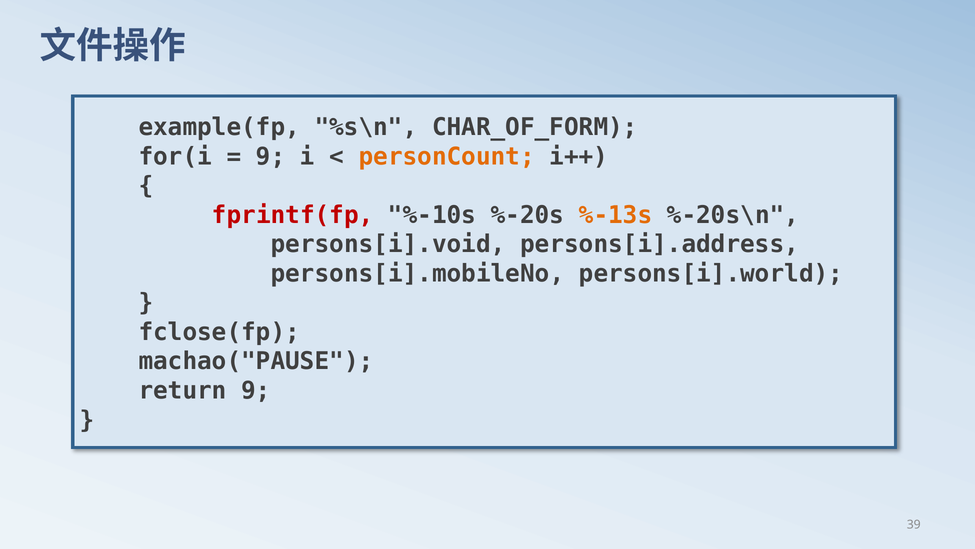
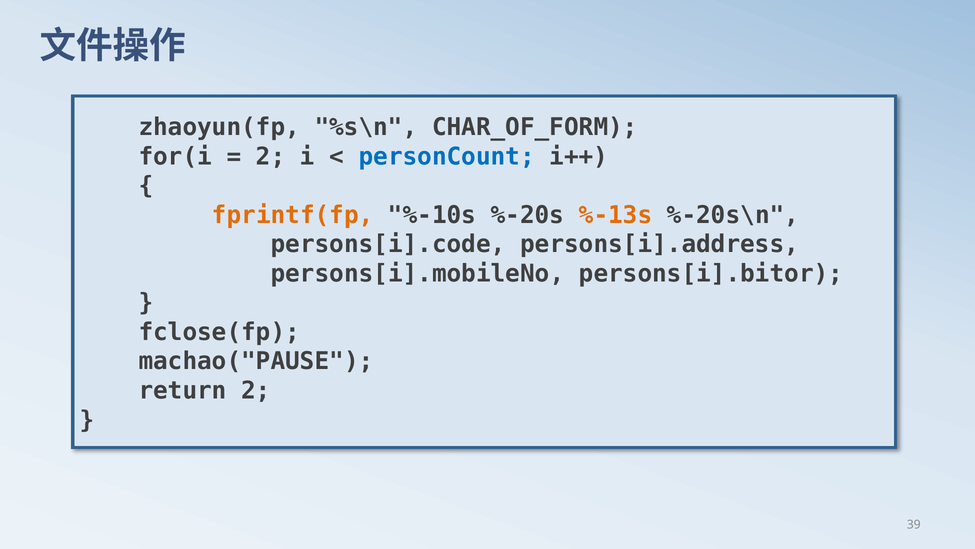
example(fp: example(fp -> zhaoyun(fp
9 at (271, 156): 9 -> 2
personCount colour: orange -> blue
fprintf(fp colour: red -> orange
persons[i].void: persons[i].void -> persons[i].code
persons[i].world: persons[i].world -> persons[i].bitor
return 9: 9 -> 2
